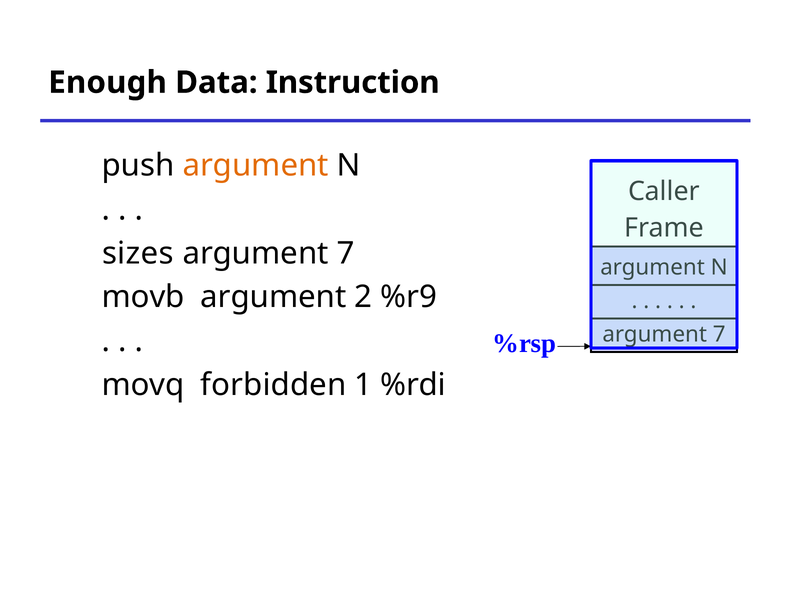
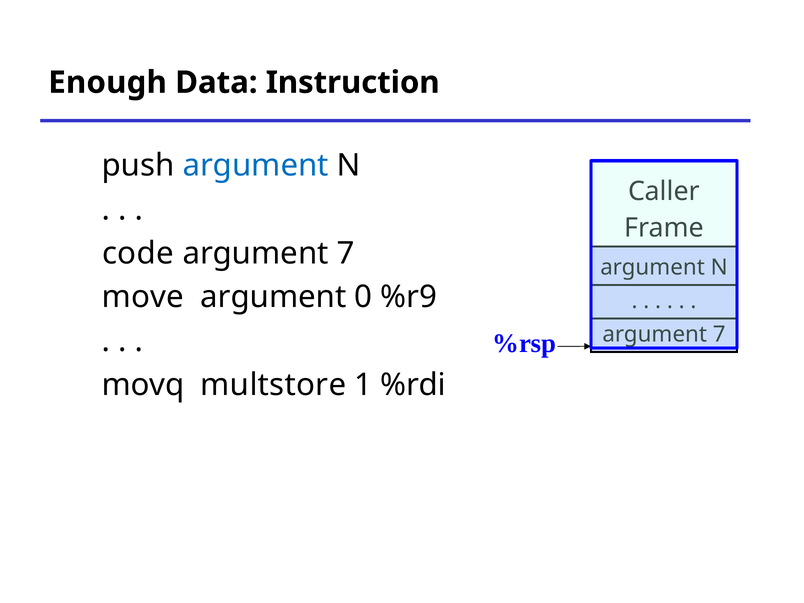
argument at (256, 166) colour: orange -> blue
sizes: sizes -> code
movb: movb -> move
2: 2 -> 0
forbidden: forbidden -> multstore
